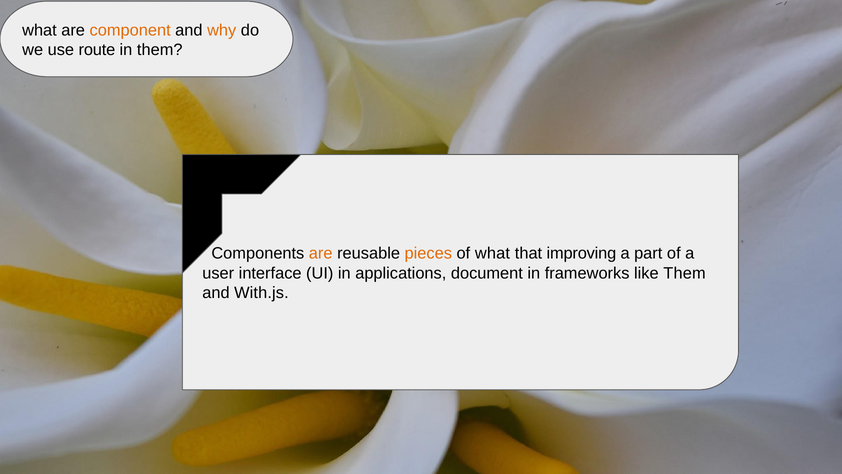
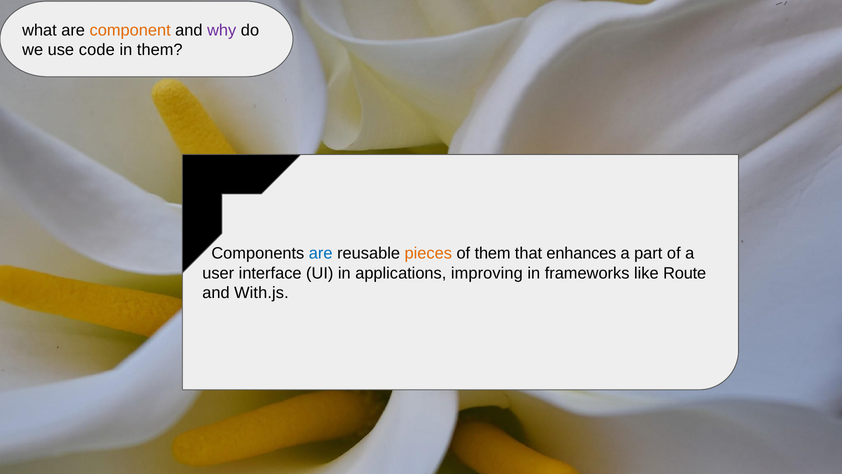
why colour: orange -> purple
route: route -> code
are at (321, 253) colour: orange -> blue
of what: what -> them
improving: improving -> enhances
document: document -> improving
like Them: Them -> Route
